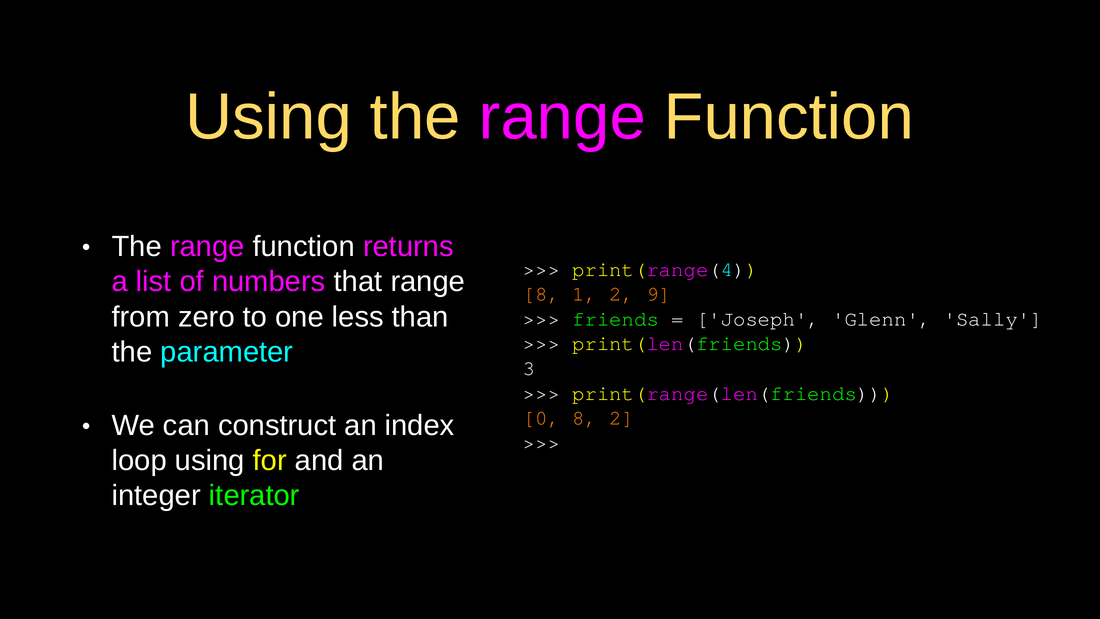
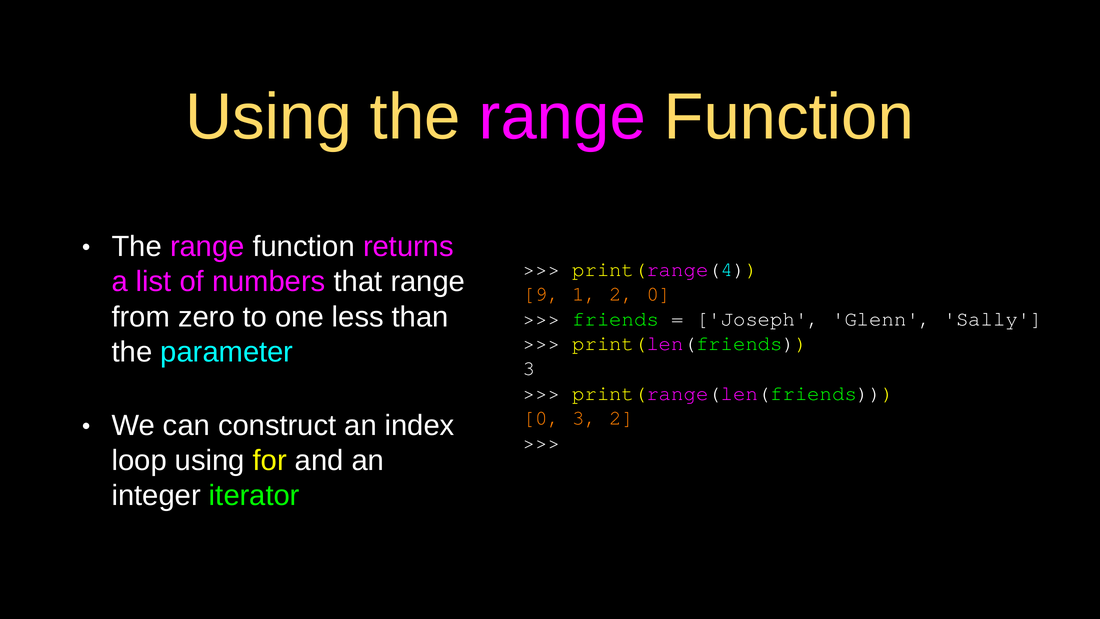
8 at (541, 294): 8 -> 9
2 9: 9 -> 0
0 8: 8 -> 3
